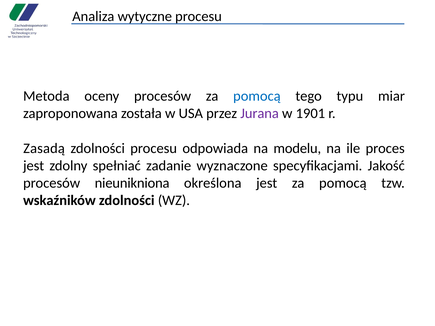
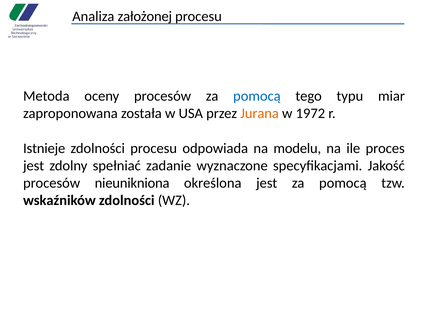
wytyczne: wytyczne -> założonej
Jurana colour: purple -> orange
1901: 1901 -> 1972
Zasadą: Zasadą -> Istnieje
